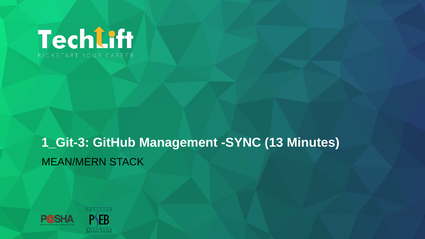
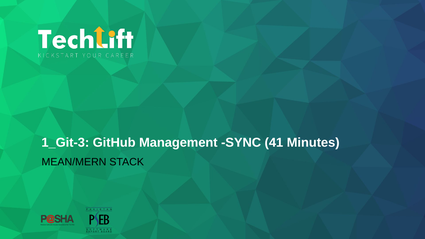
13: 13 -> 41
